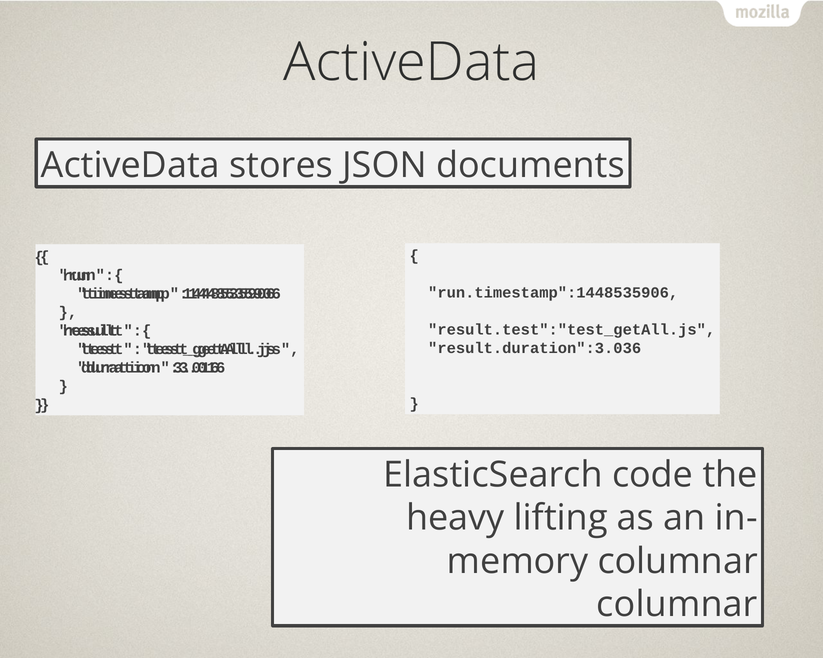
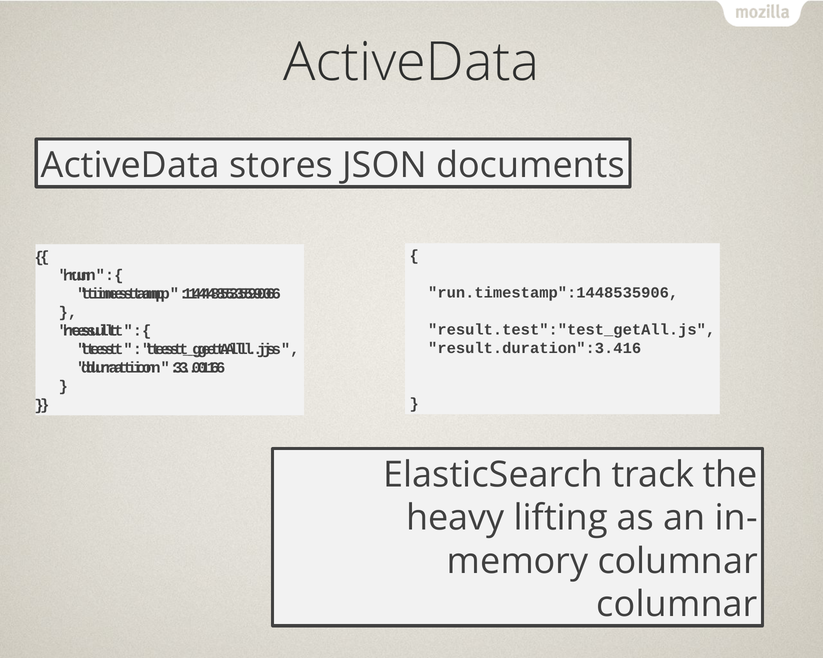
result.duration":3.036: result.duration":3.036 -> result.duration":3.416
code: code -> track
